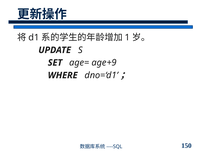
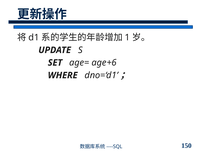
age+9: age+9 -> age+6
